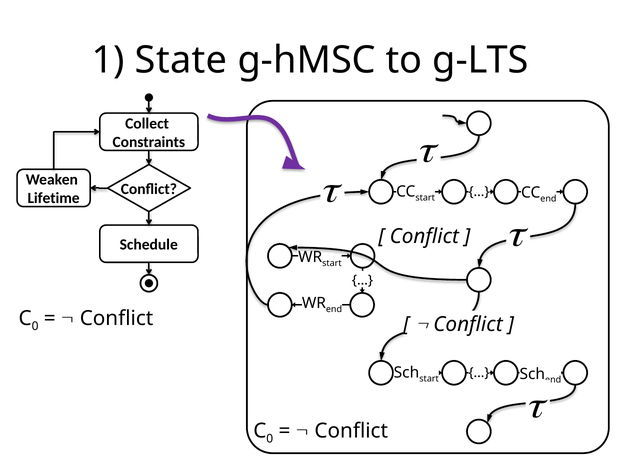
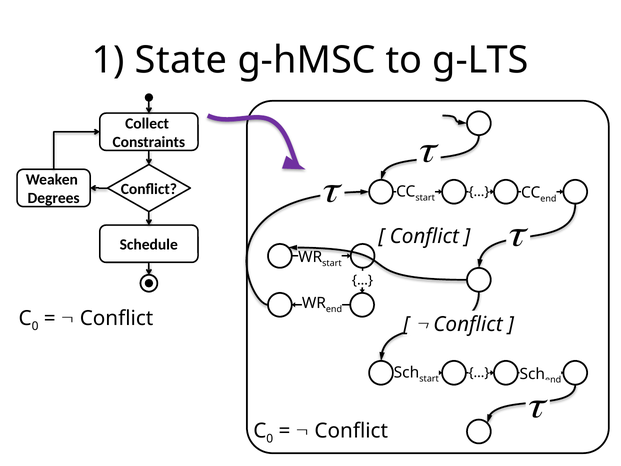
Lifetime: Lifetime -> Degrees
